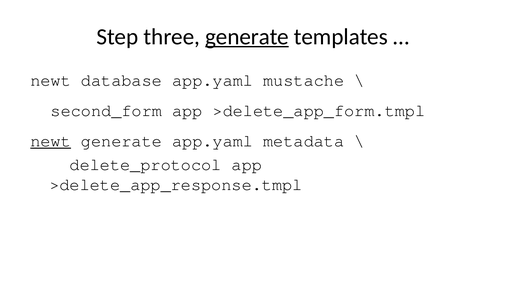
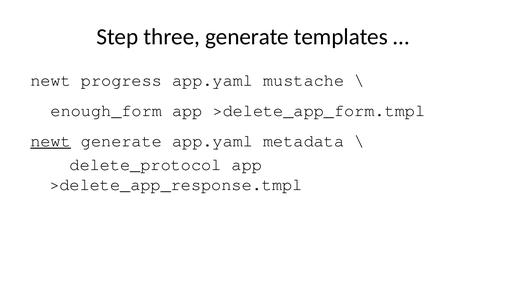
generate at (247, 37) underline: present -> none
database: database -> progress
second_form: second_form -> enough_form
